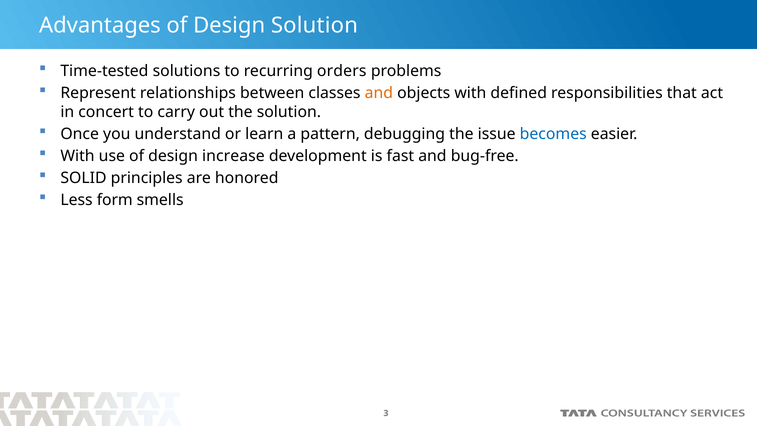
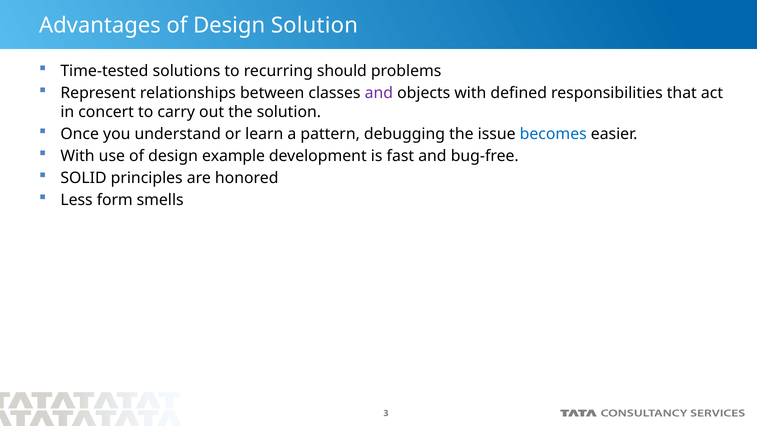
orders: orders -> should
and at (379, 93) colour: orange -> purple
increase: increase -> example
